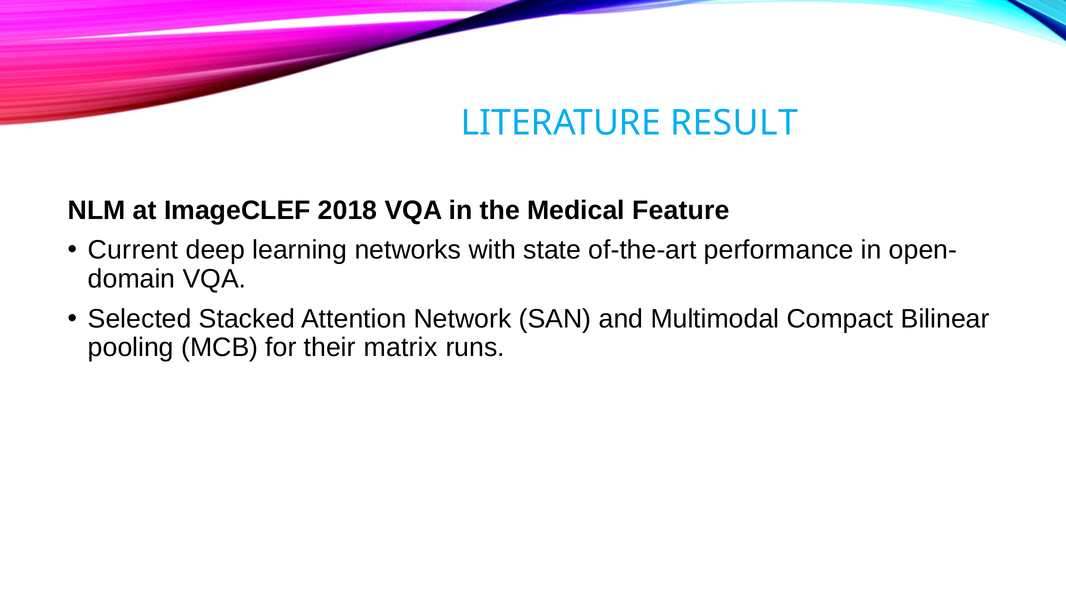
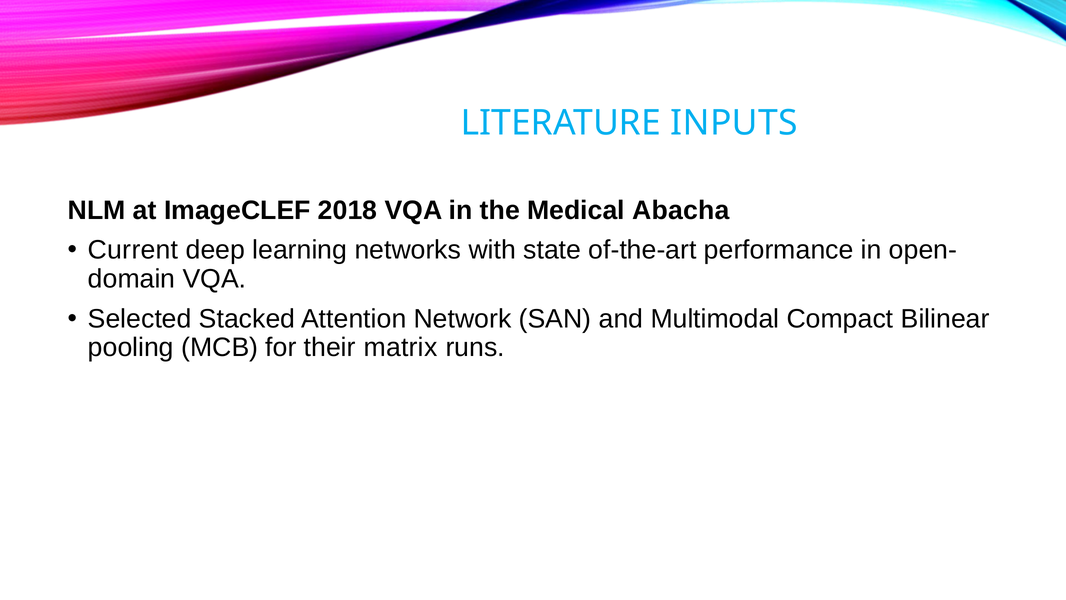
RESULT: RESULT -> INPUTS
Feature: Feature -> Abacha
